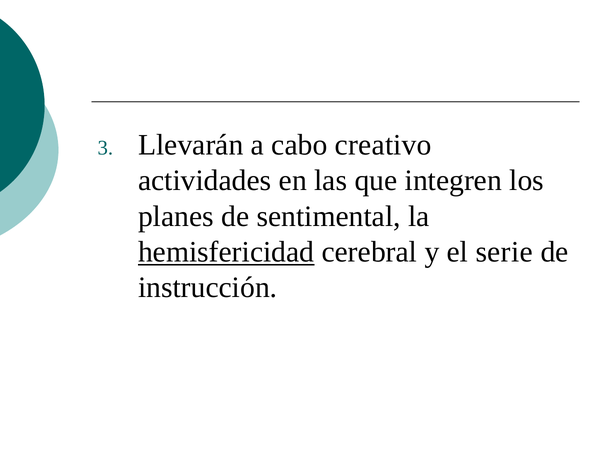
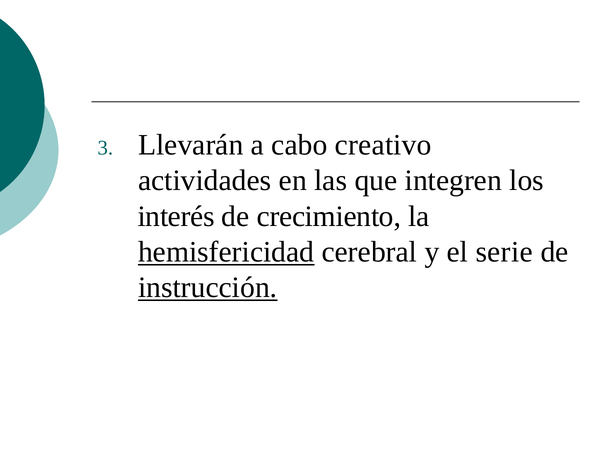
planes: planes -> interés
sentimental: sentimental -> crecimiento
instrucción underline: none -> present
